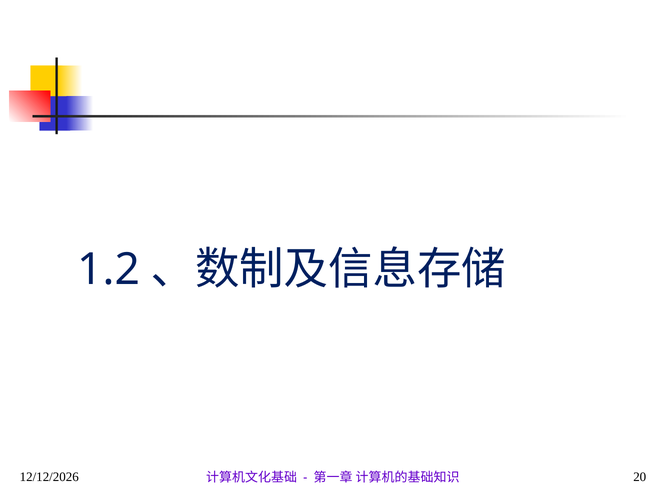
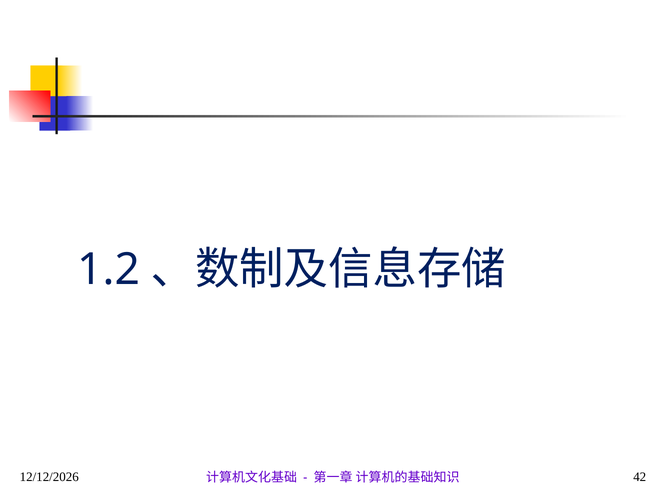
20: 20 -> 42
